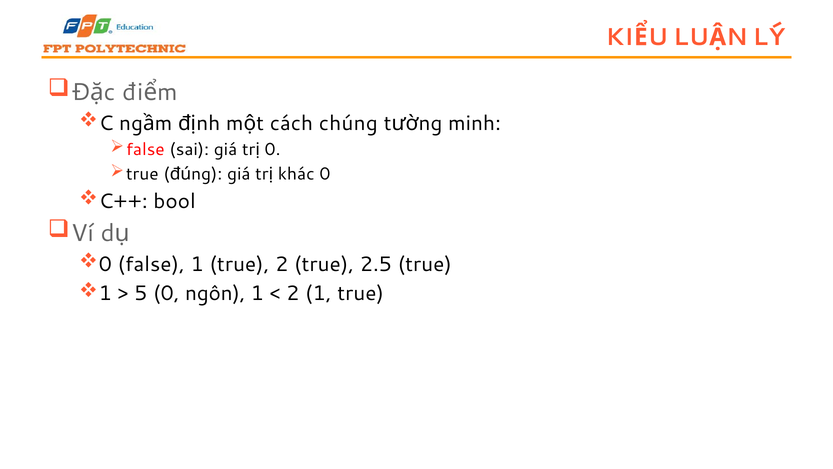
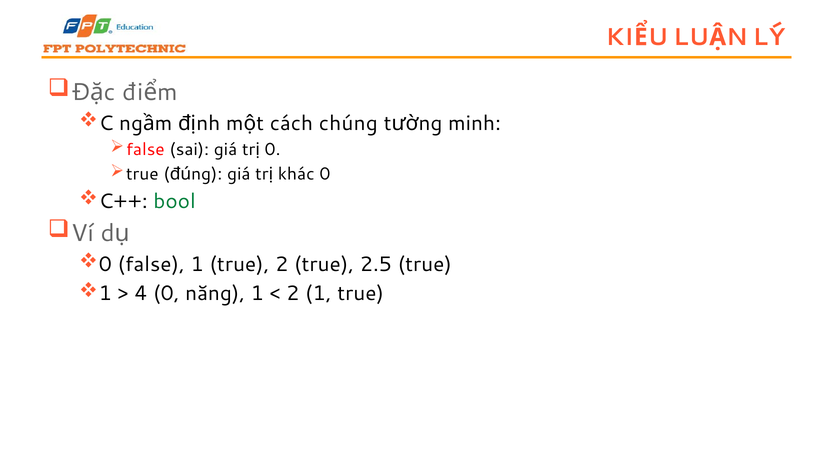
bool colour: black -> green
5: 5 -> 4
ngôn: ngôn -> năng
